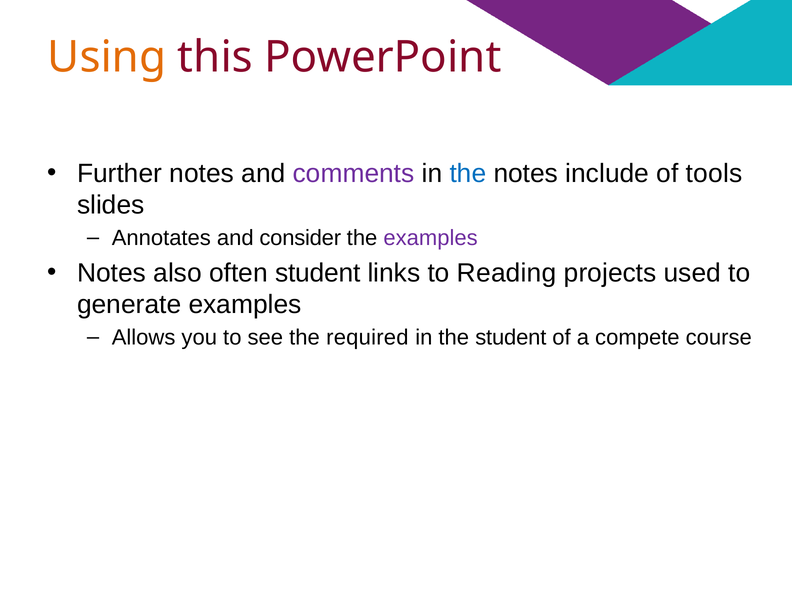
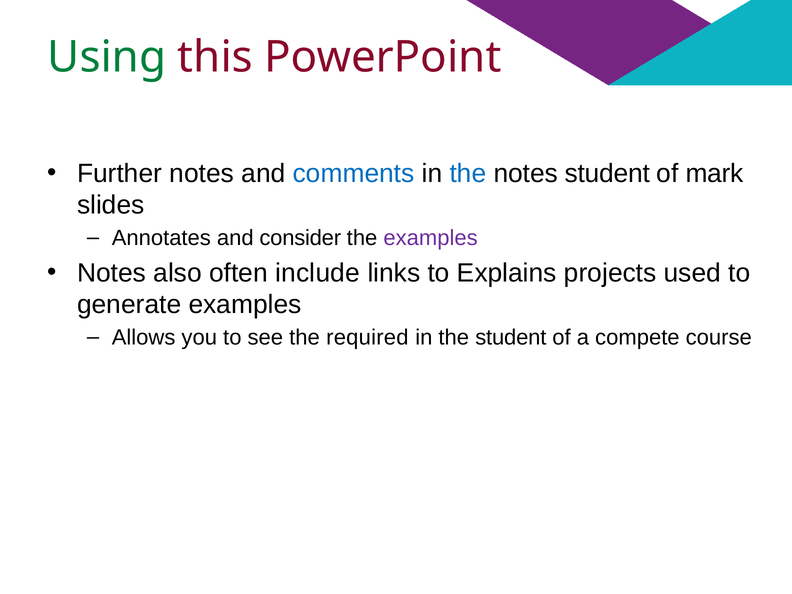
Using colour: orange -> green
comments colour: purple -> blue
notes include: include -> student
tools: tools -> mark
often student: student -> include
Reading: Reading -> Explains
